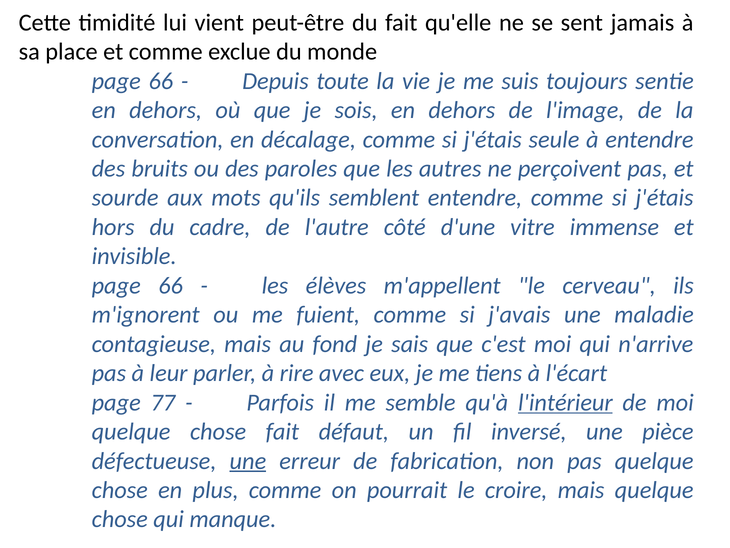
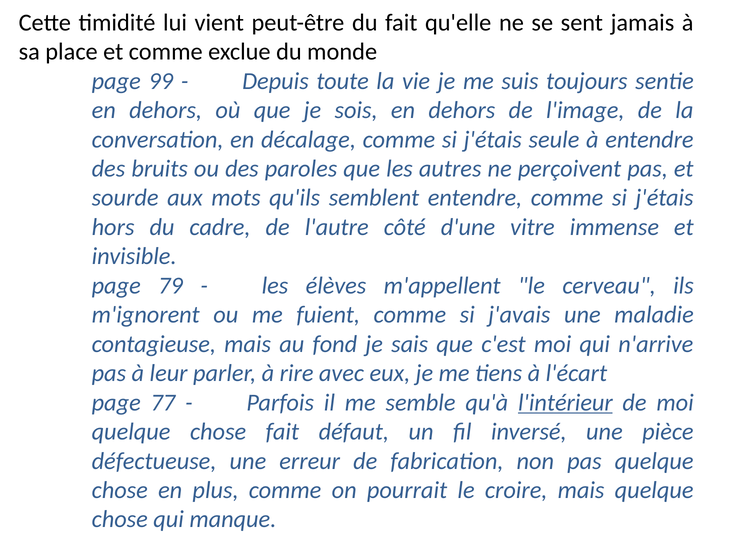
66 at (161, 81): 66 -> 99
66 at (171, 285): 66 -> 79
une at (248, 461) underline: present -> none
